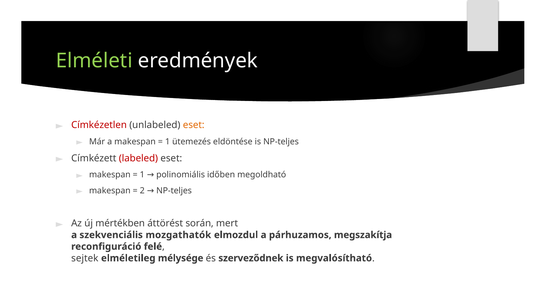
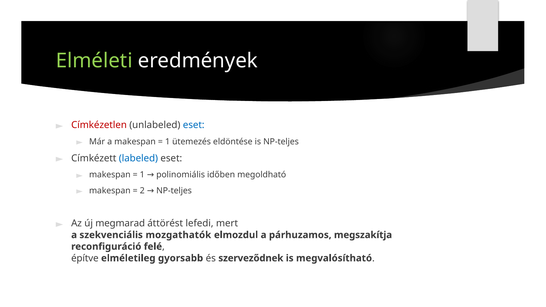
eset at (194, 125) colour: orange -> blue
labeled colour: red -> blue
mértékben: mértékben -> megmarad
során: során -> lefedi
sejtek: sejtek -> építve
mélysége: mélysége -> gyorsabb
